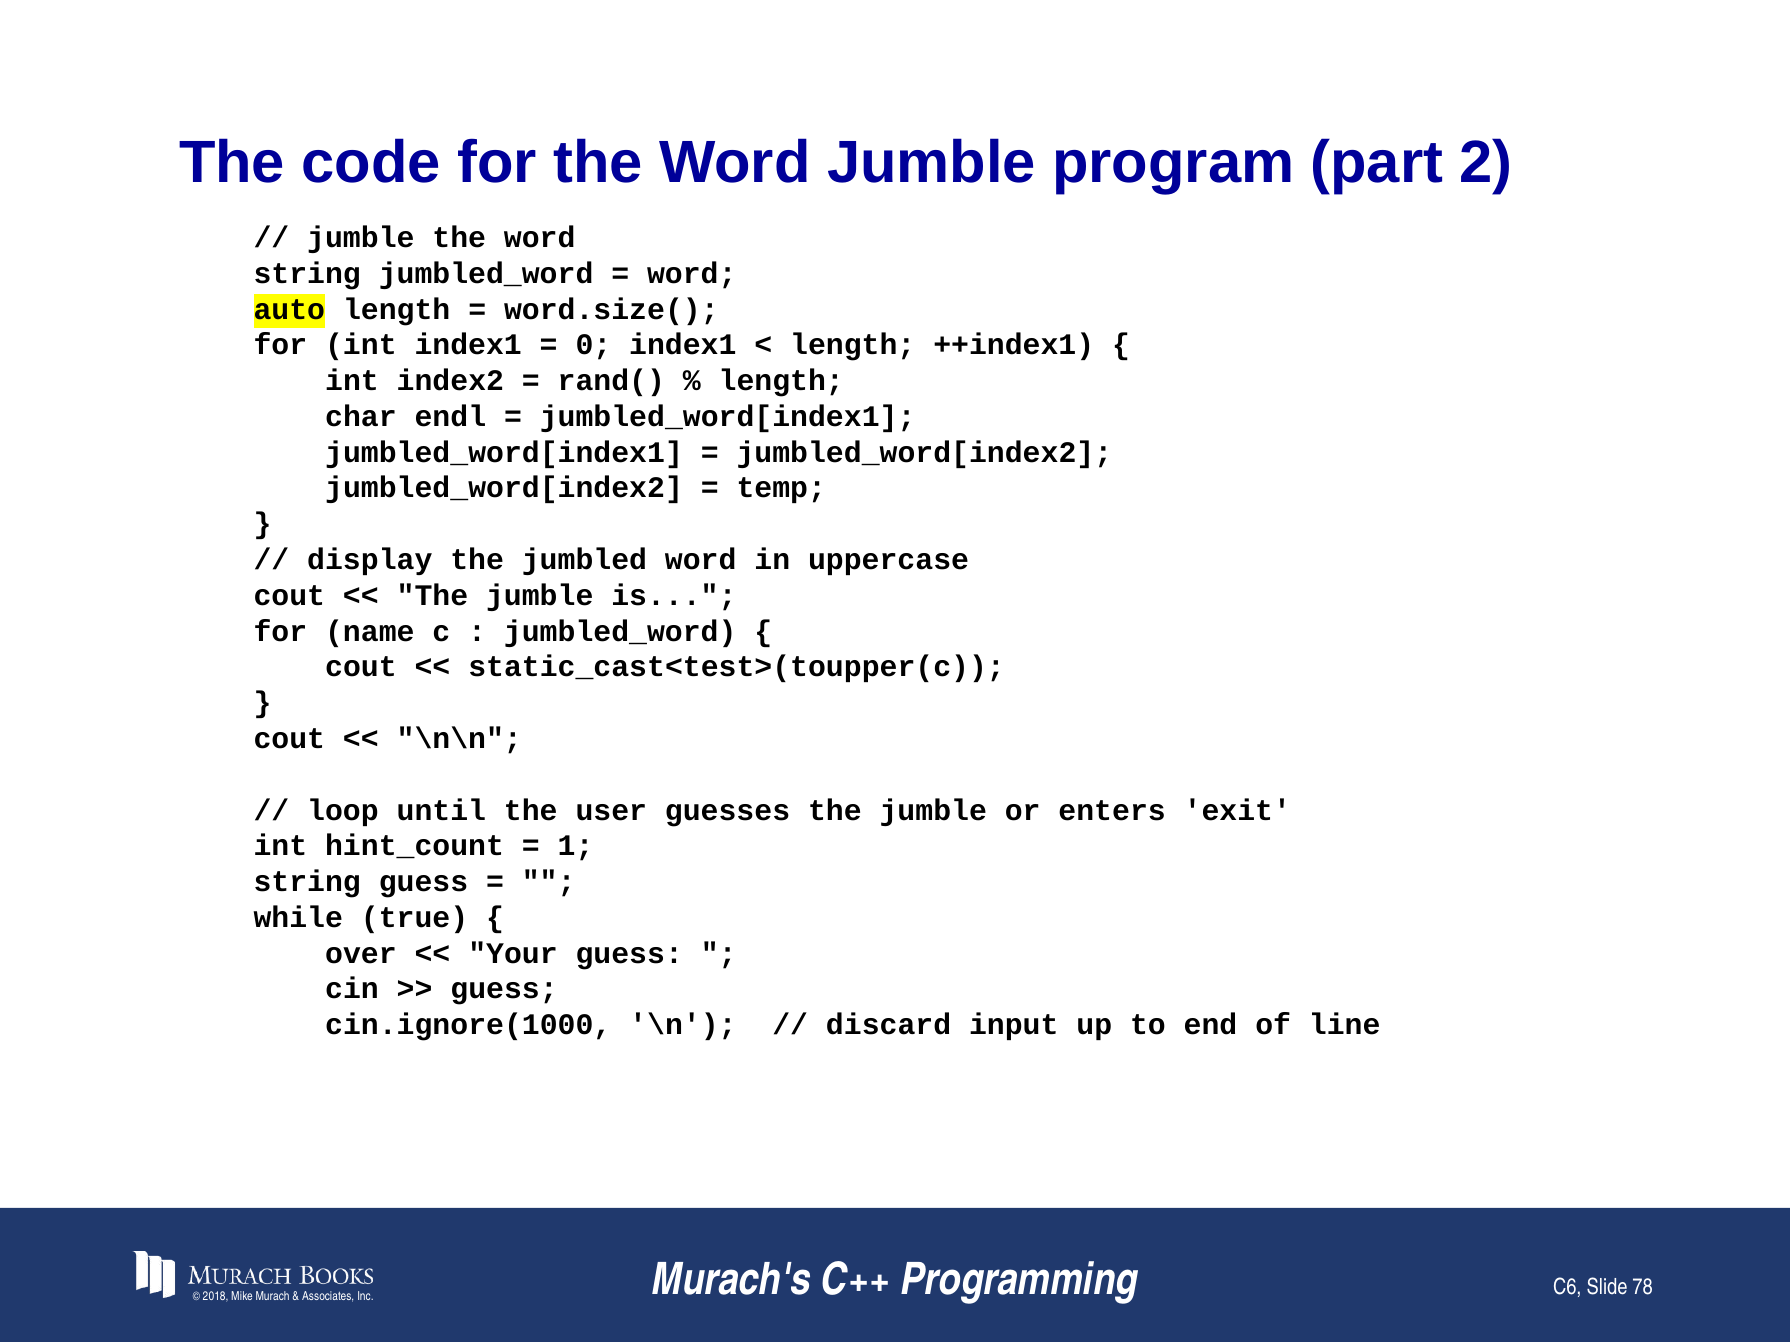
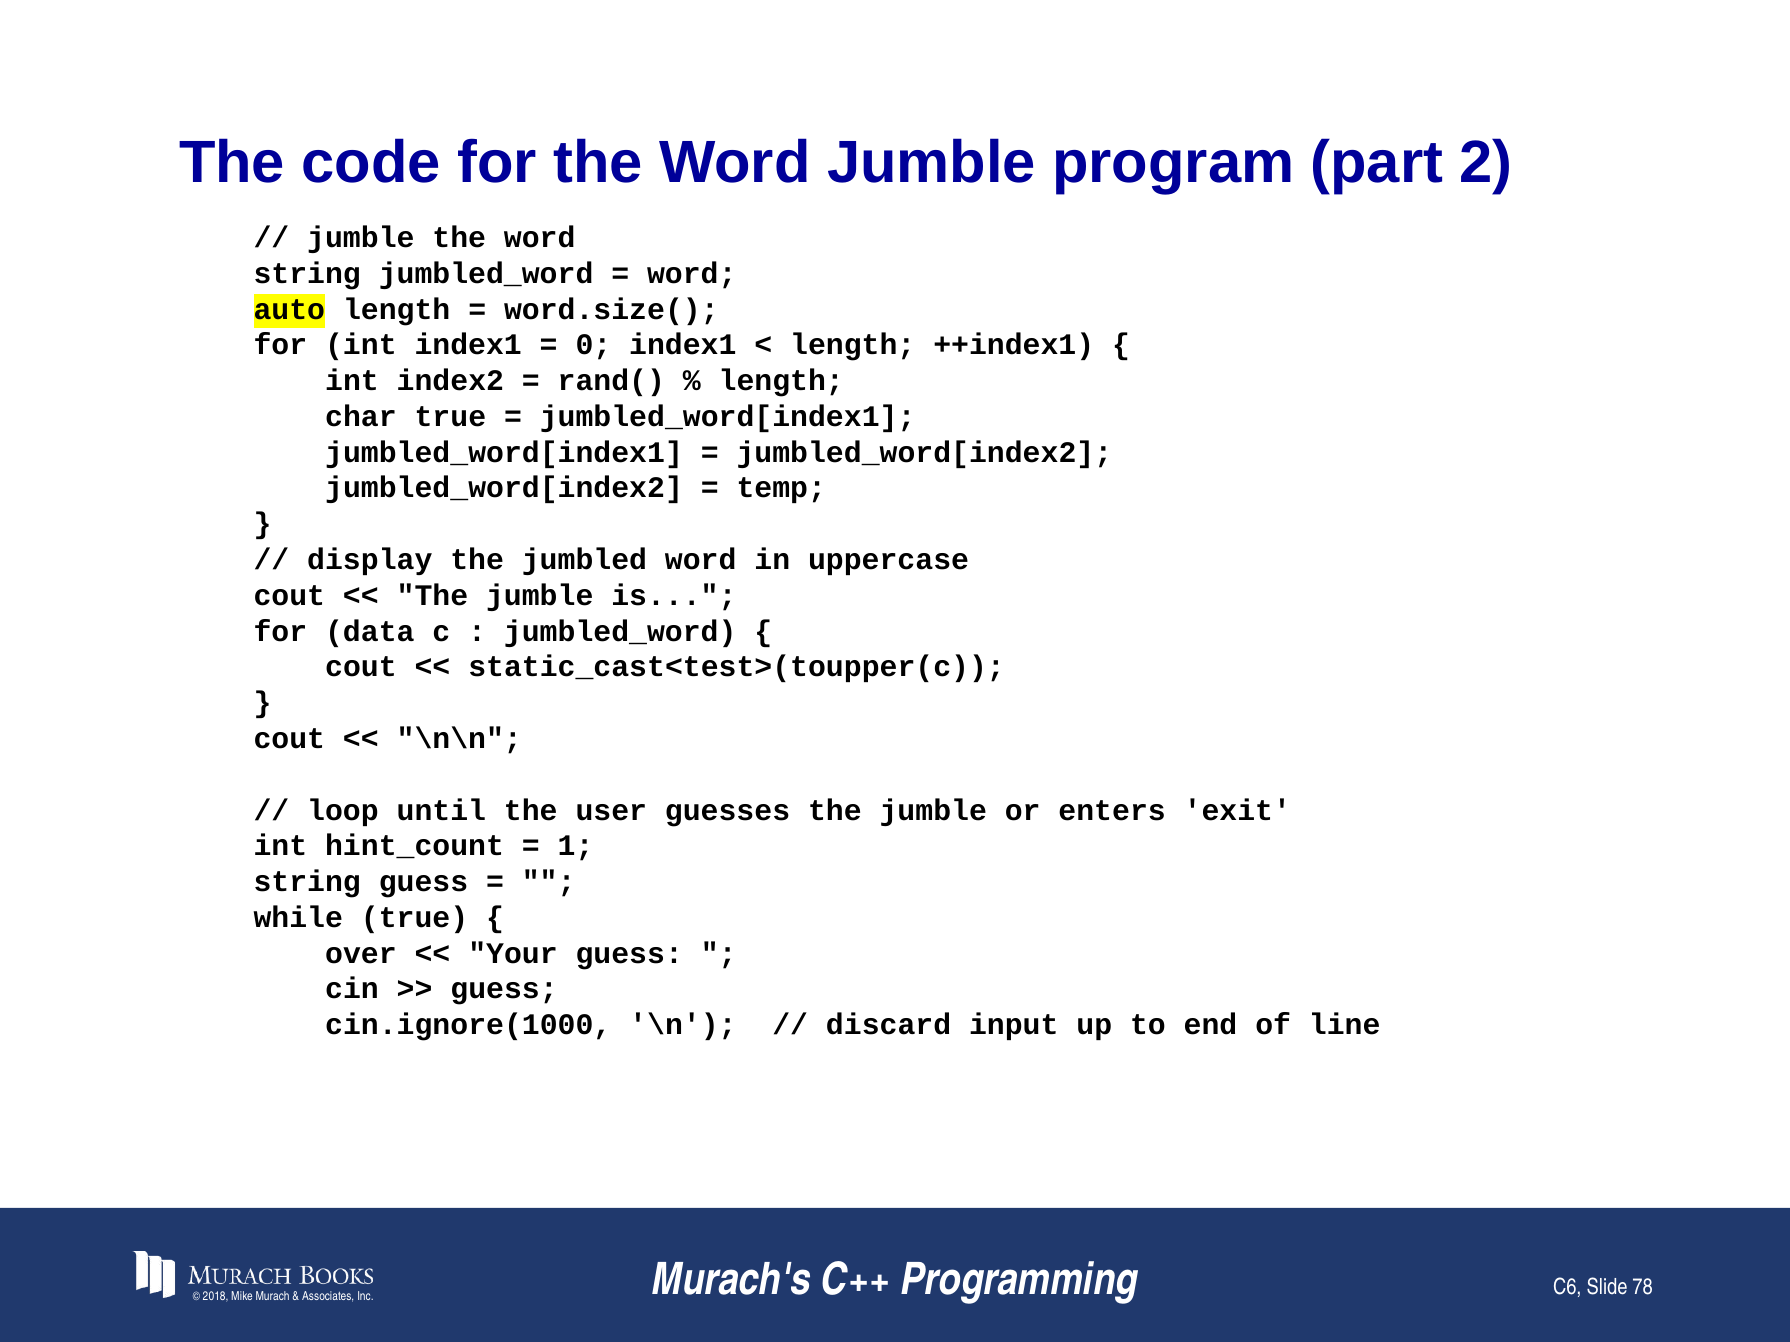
char endl: endl -> true
name: name -> data
